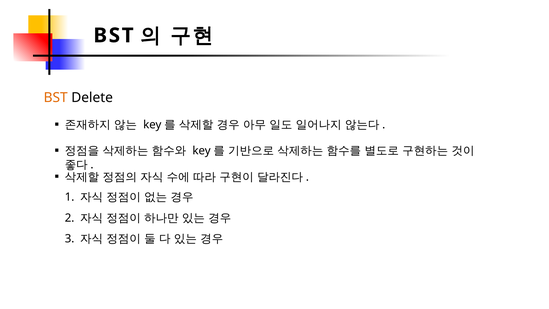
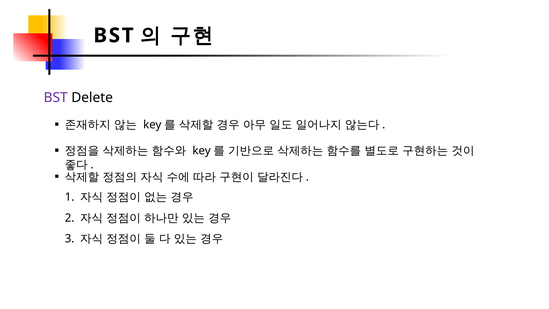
BST at (56, 97) colour: orange -> purple
